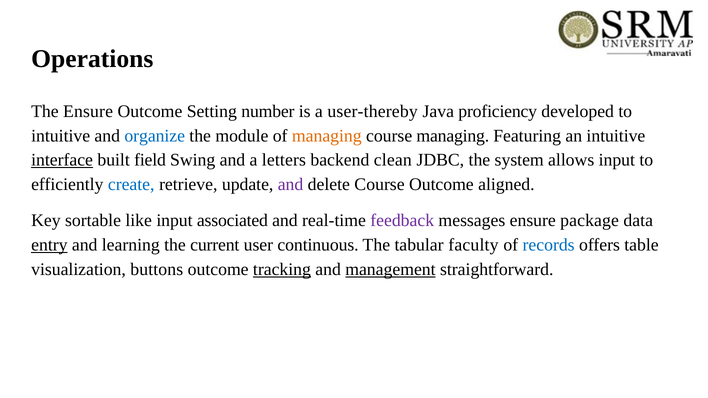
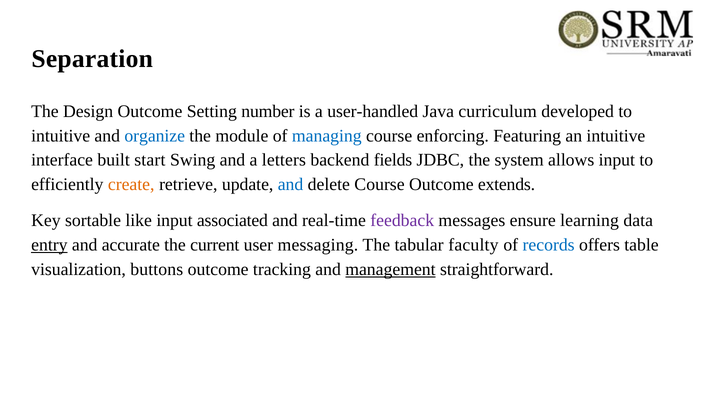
Operations: Operations -> Separation
The Ensure: Ensure -> Design
user-thereby: user-thereby -> user-handled
proficiency: proficiency -> curriculum
managing at (327, 136) colour: orange -> blue
course managing: managing -> enforcing
interface underline: present -> none
field: field -> start
clean: clean -> fields
create colour: blue -> orange
and at (291, 185) colour: purple -> blue
aligned: aligned -> extends
package: package -> learning
learning: learning -> accurate
continuous: continuous -> messaging
tracking underline: present -> none
